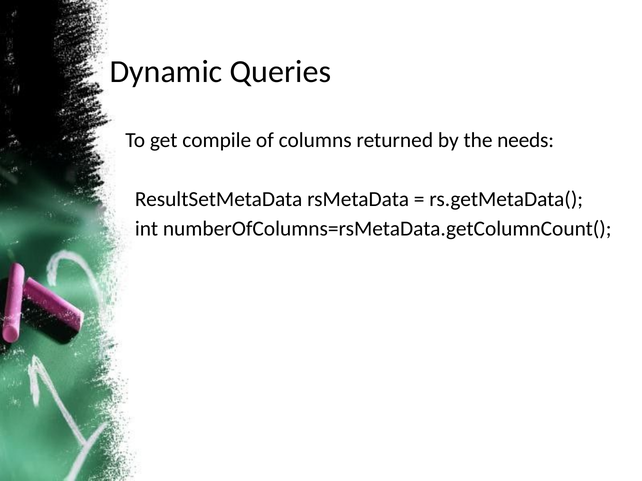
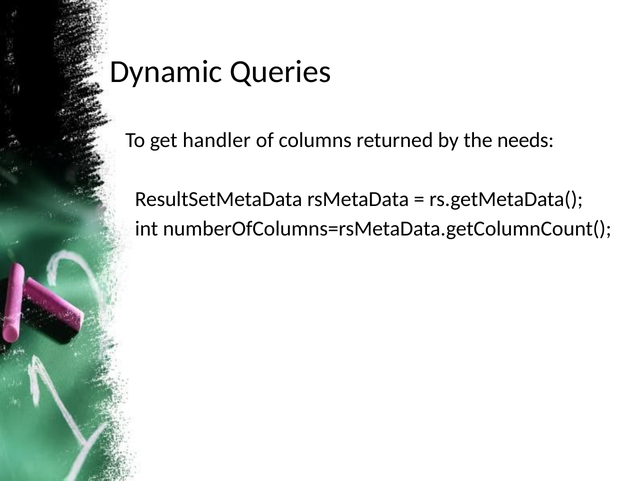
compile: compile -> handler
